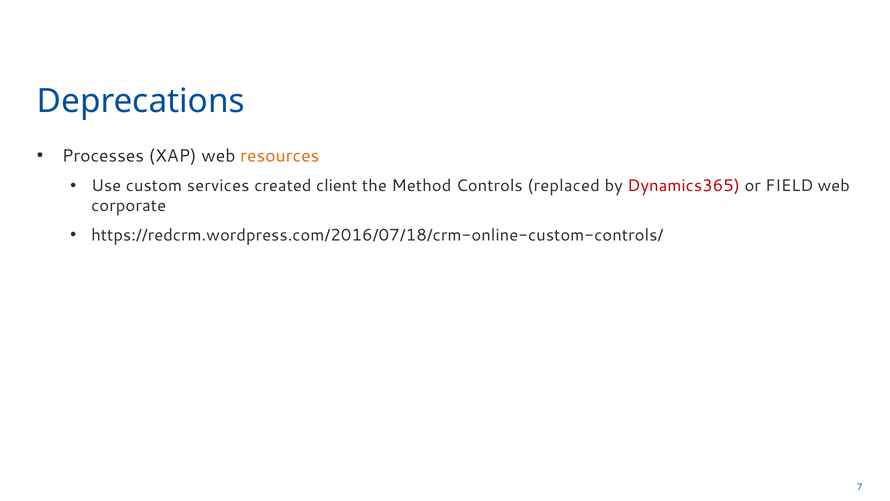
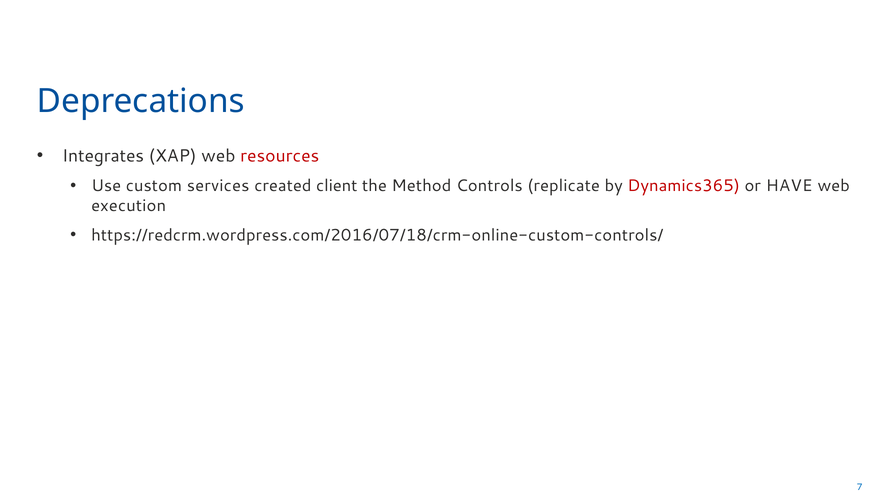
Processes: Processes -> Integrates
resources colour: orange -> red
replaced: replaced -> replicate
FIELD: FIELD -> HAVE
corporate: corporate -> execution
